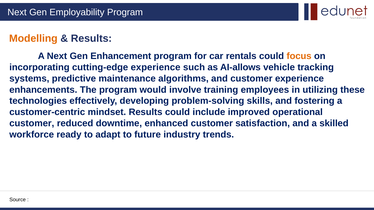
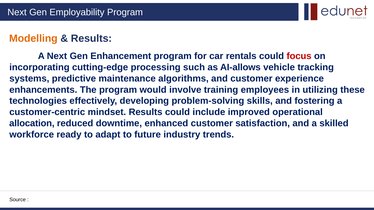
focus colour: orange -> red
cutting-edge experience: experience -> processing
customer at (32, 124): customer -> allocation
